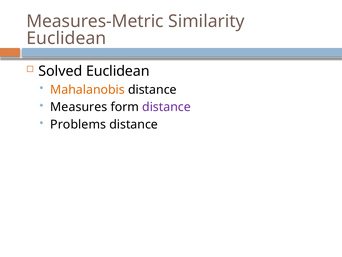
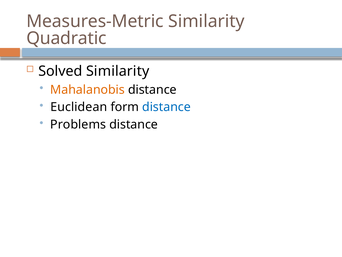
Euclidean at (66, 38): Euclidean -> Quadratic
Solved Euclidean: Euclidean -> Similarity
Measures: Measures -> Euclidean
distance at (166, 107) colour: purple -> blue
